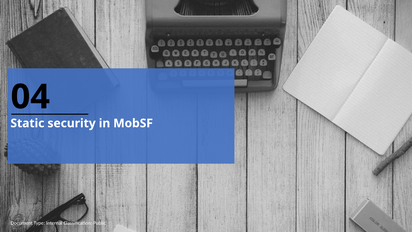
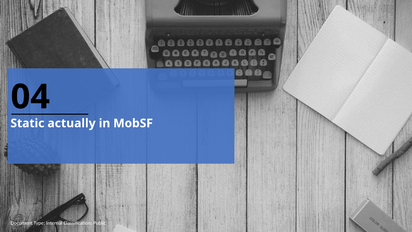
security: security -> actually
